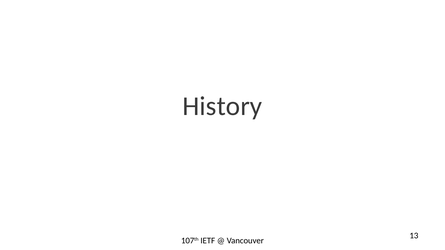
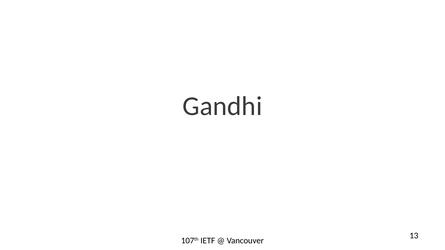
History: History -> Gandhi
